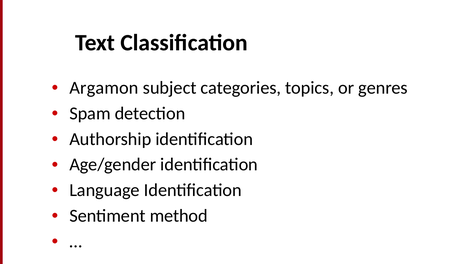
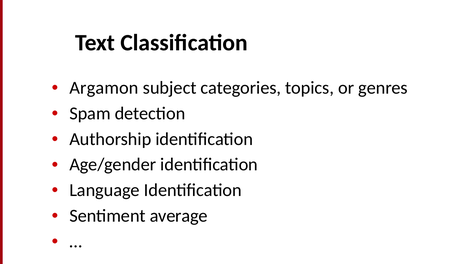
method: method -> average
